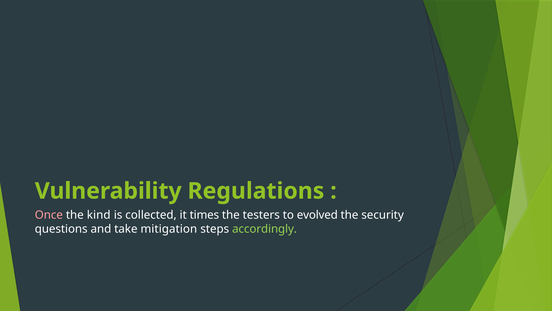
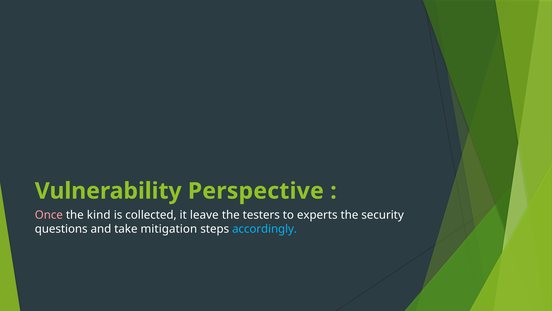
Regulations: Regulations -> Perspective
times: times -> leave
evolved: evolved -> experts
accordingly colour: light green -> light blue
